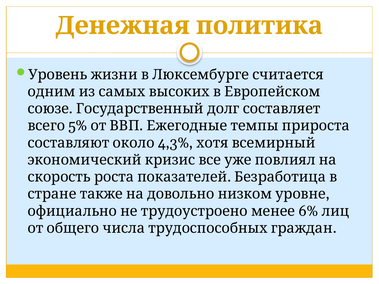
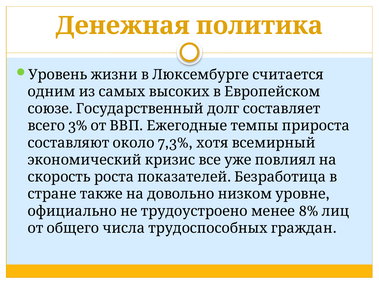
5%: 5% -> 3%
4,3%: 4,3% -> 7,3%
6%: 6% -> 8%
